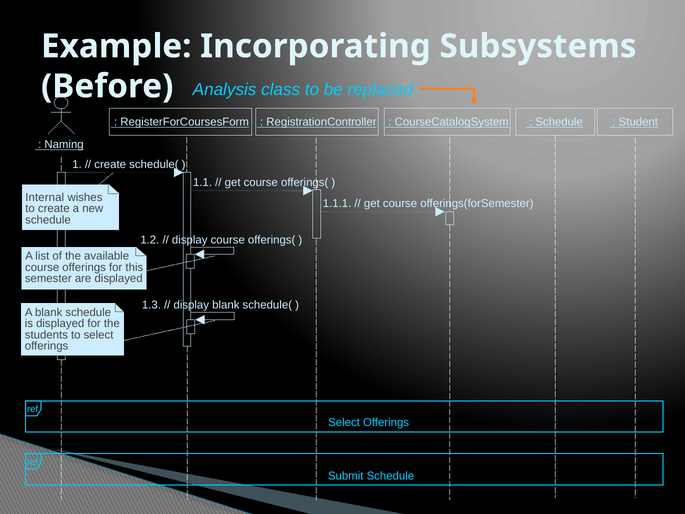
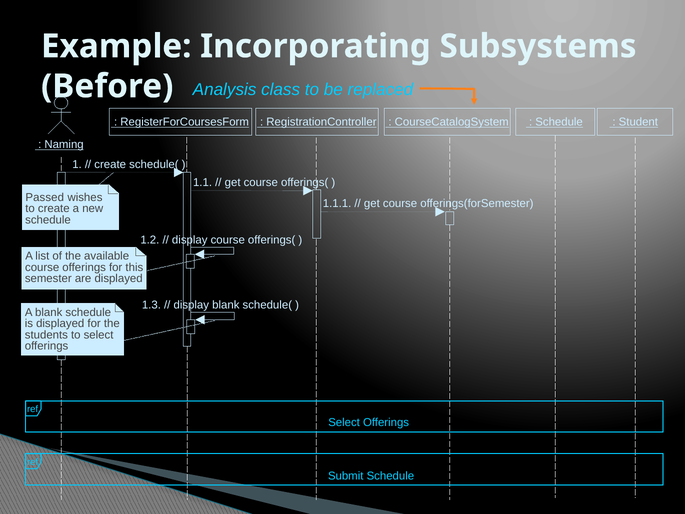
Internal: Internal -> Passed
